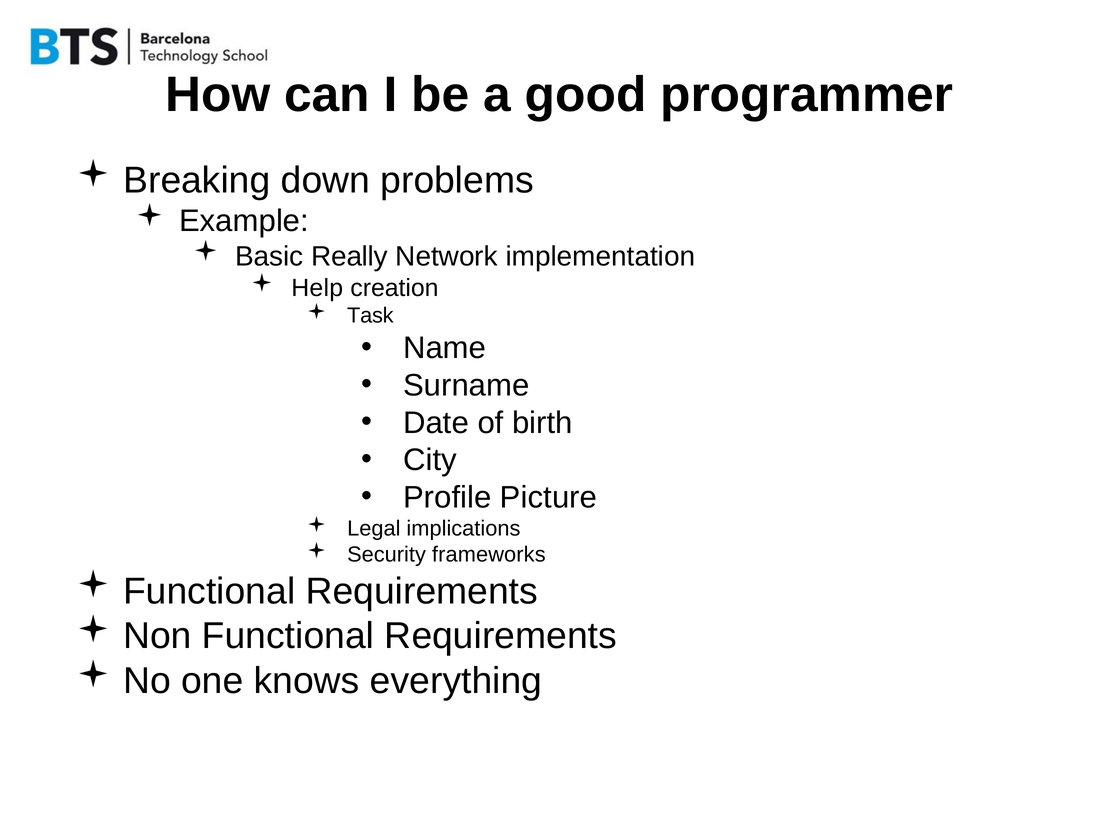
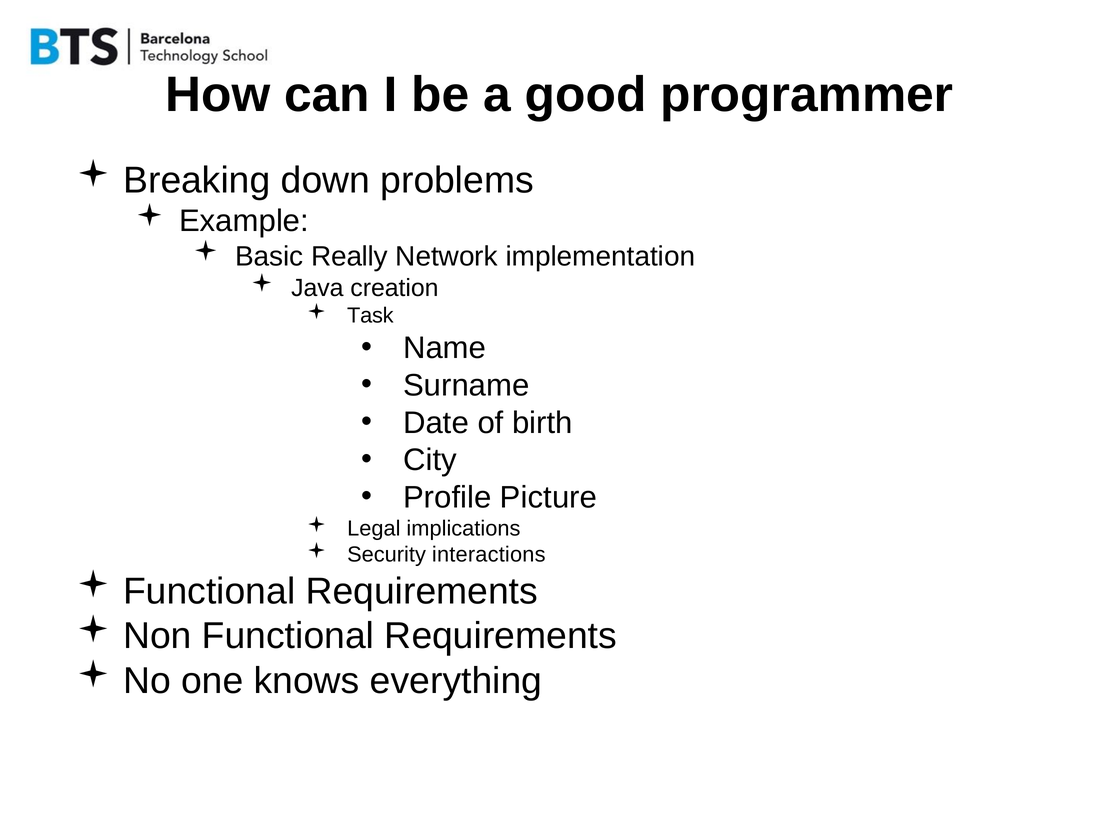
Help: Help -> Java
frameworks: frameworks -> interactions
